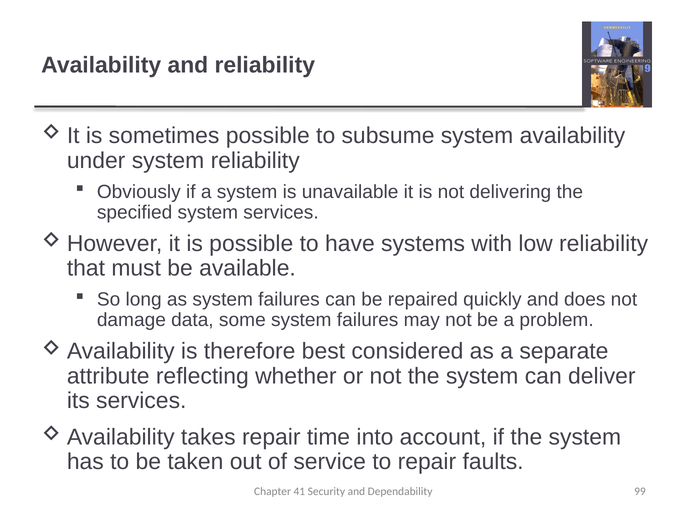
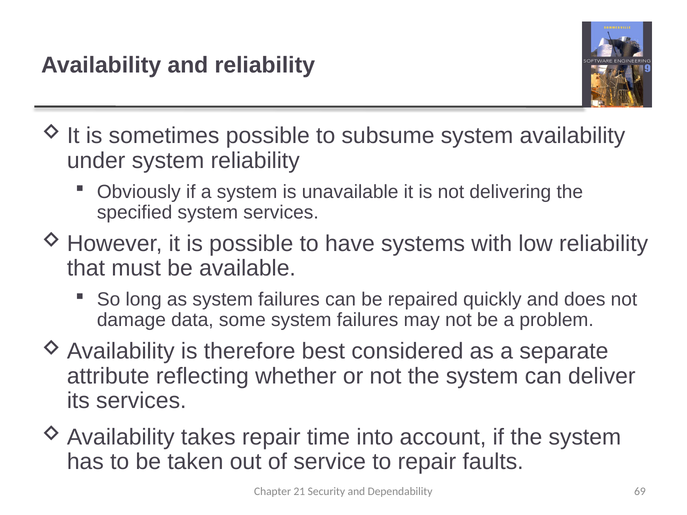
41: 41 -> 21
99: 99 -> 69
